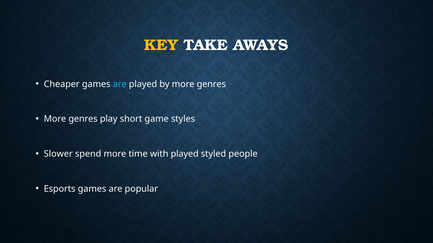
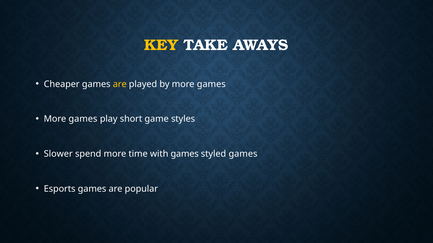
are at (120, 84) colour: light blue -> yellow
by more genres: genres -> games
genres at (83, 119): genres -> games
with played: played -> games
styled people: people -> games
